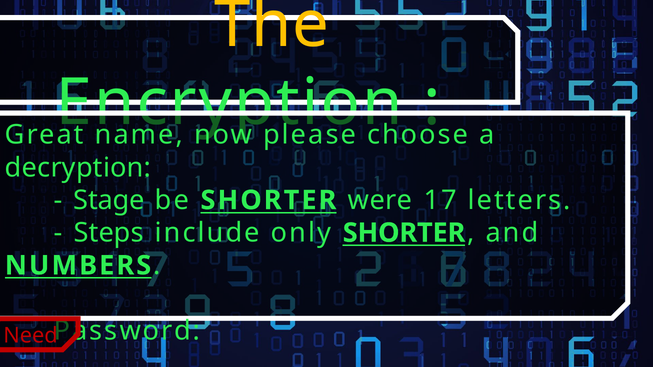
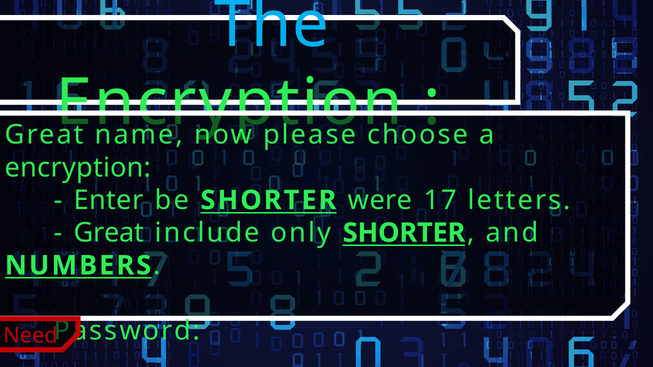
The colour: yellow -> light blue
decryption at (78, 168): decryption -> encryption
Stage: Stage -> Enter
Steps at (109, 233): Steps -> Great
